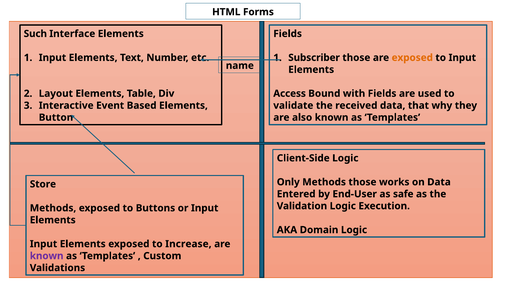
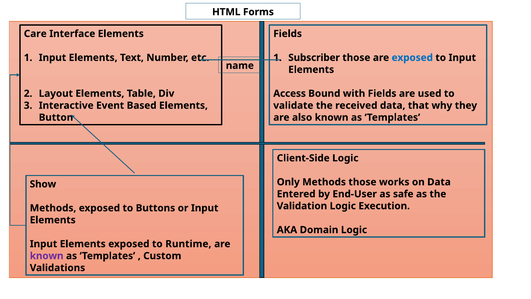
Such: Such -> Care
exposed at (412, 58) colour: orange -> blue
Store: Store -> Show
Increase: Increase -> Runtime
